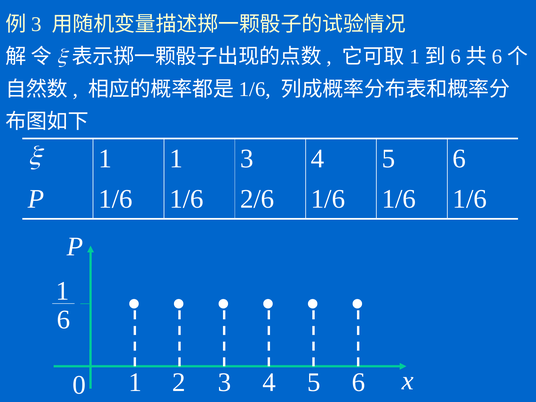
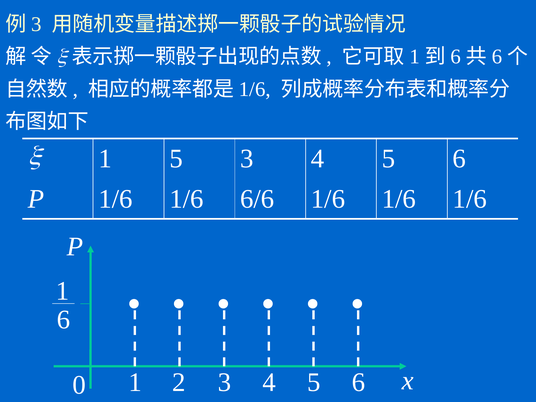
1 1: 1 -> 5
2/6: 2/6 -> 6/6
